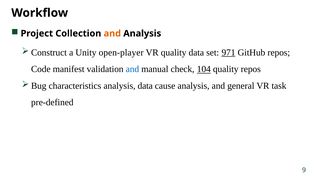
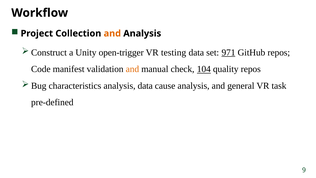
open-player: open-player -> open-trigger
VR quality: quality -> testing
and at (132, 69) colour: blue -> orange
